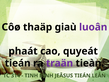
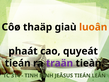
luoân colour: purple -> orange
